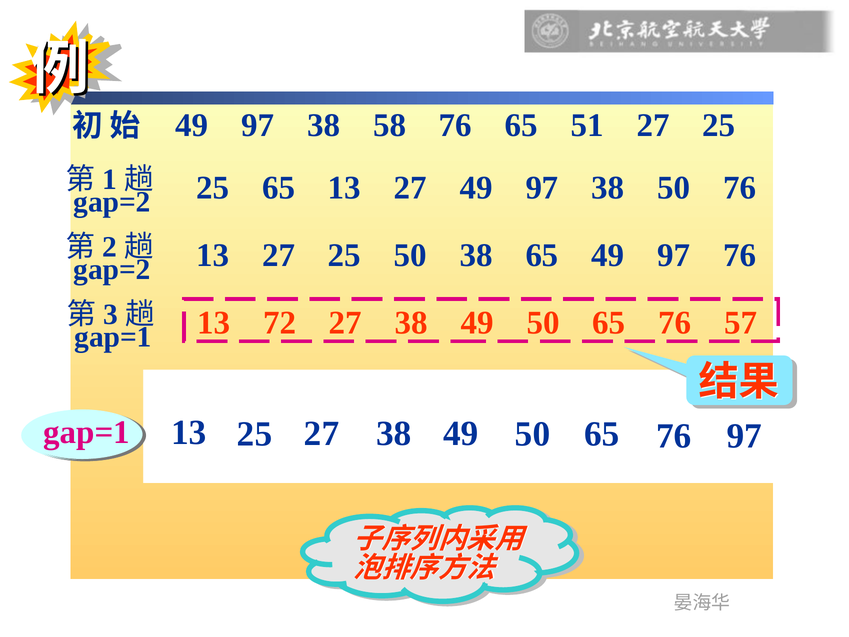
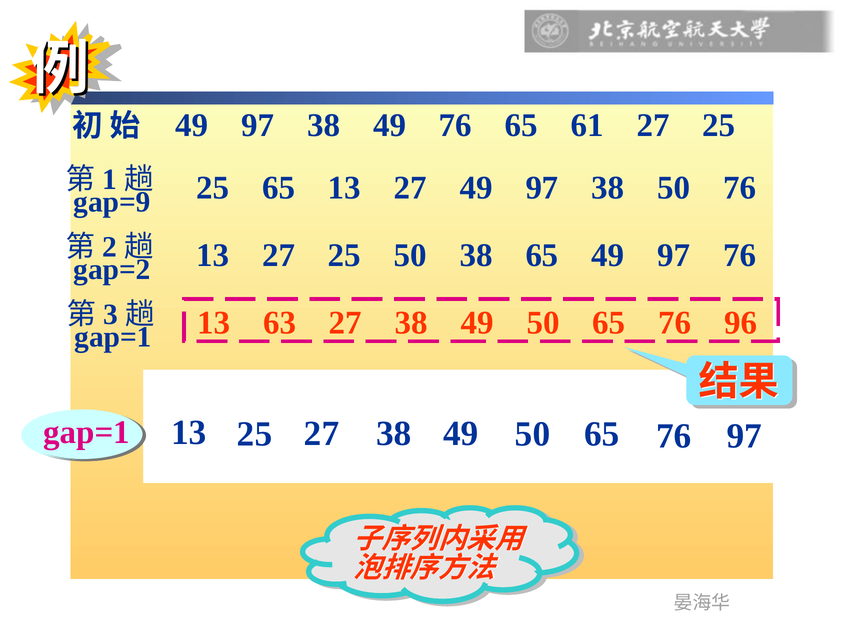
97 38 58: 58 -> 49
51: 51 -> 61
gap=2 at (112, 202): gap=2 -> gap=9
72: 72 -> 63
57: 57 -> 96
